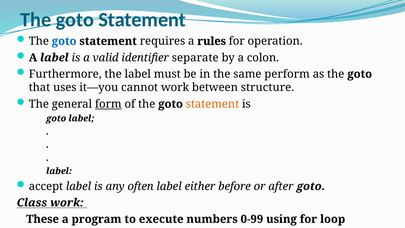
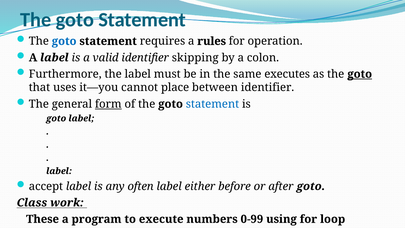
separate: separate -> skipping
perform: perform -> executes
goto at (360, 74) underline: none -> present
cannot work: work -> place
between structure: structure -> identifier
statement at (213, 104) colour: orange -> blue
